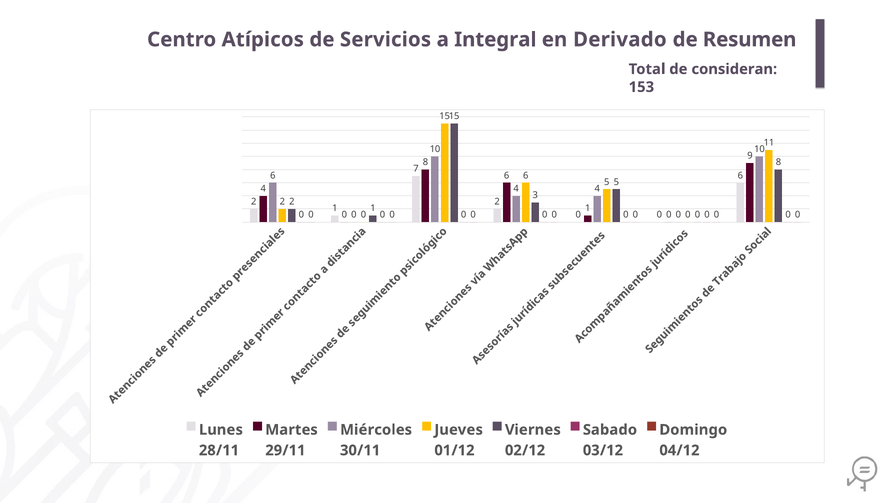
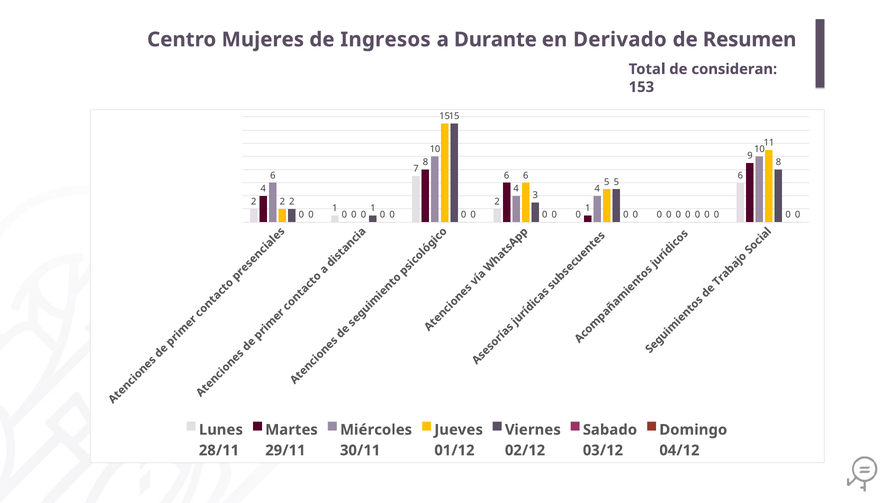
Atípicos: Atípicos -> Mujeres
Servicios: Servicios -> Ingresos
Integral: Integral -> Durante
